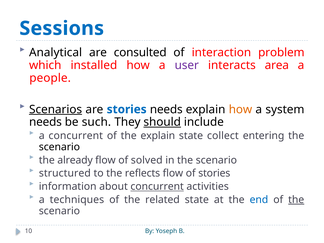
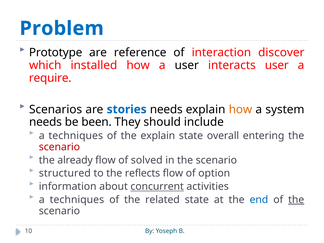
Sessions: Sessions -> Problem
Analytical: Analytical -> Prototype
consulted: consulted -> reference
problem: problem -> discover
user at (187, 65) colour: purple -> black
interacts area: area -> user
people: people -> require
Scenarios underline: present -> none
such: such -> been
should underline: present -> none
concurrent at (76, 136): concurrent -> techniques
collect: collect -> overall
scenario at (59, 147) colour: black -> red
of stories: stories -> option
